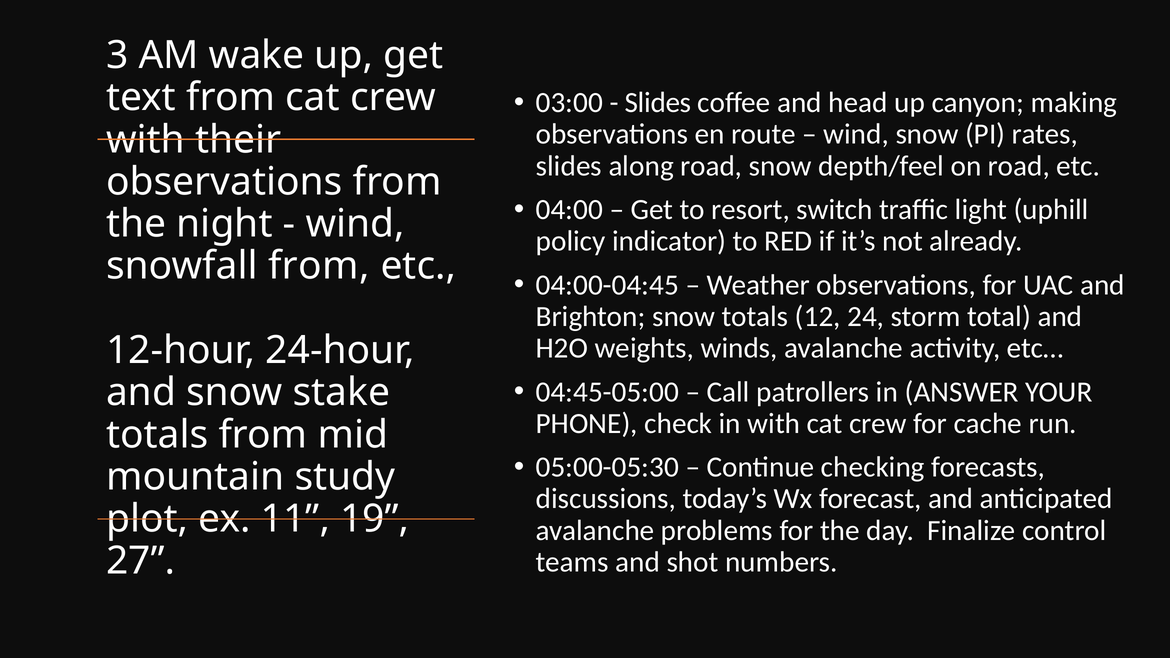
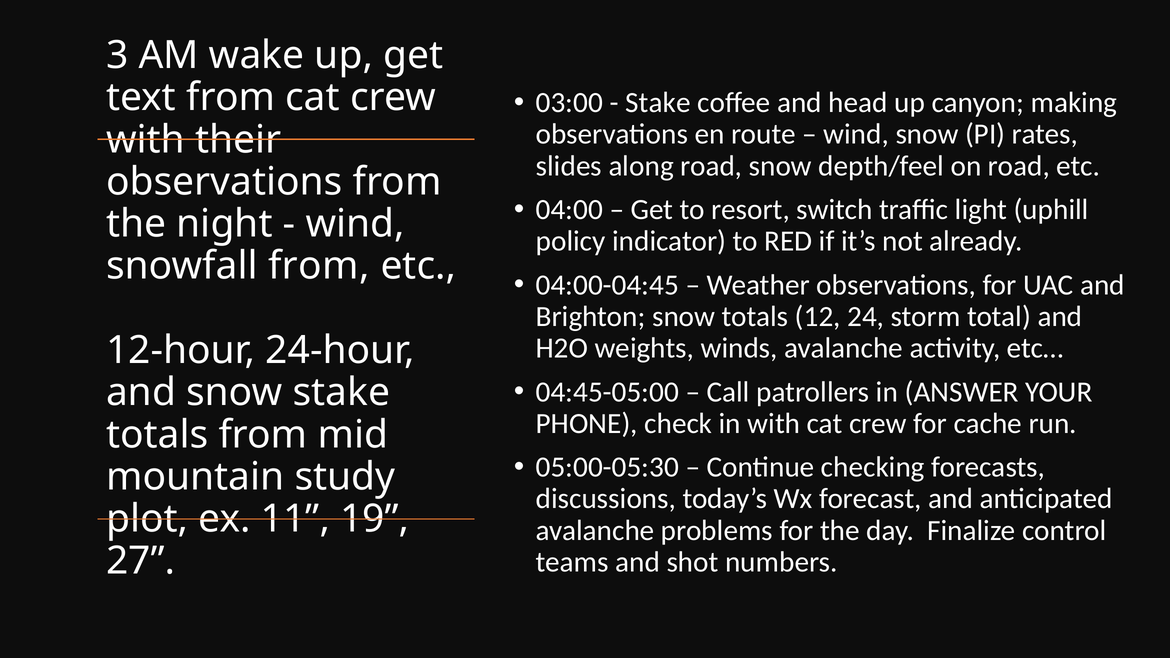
Slides at (658, 103): Slides -> Stake
